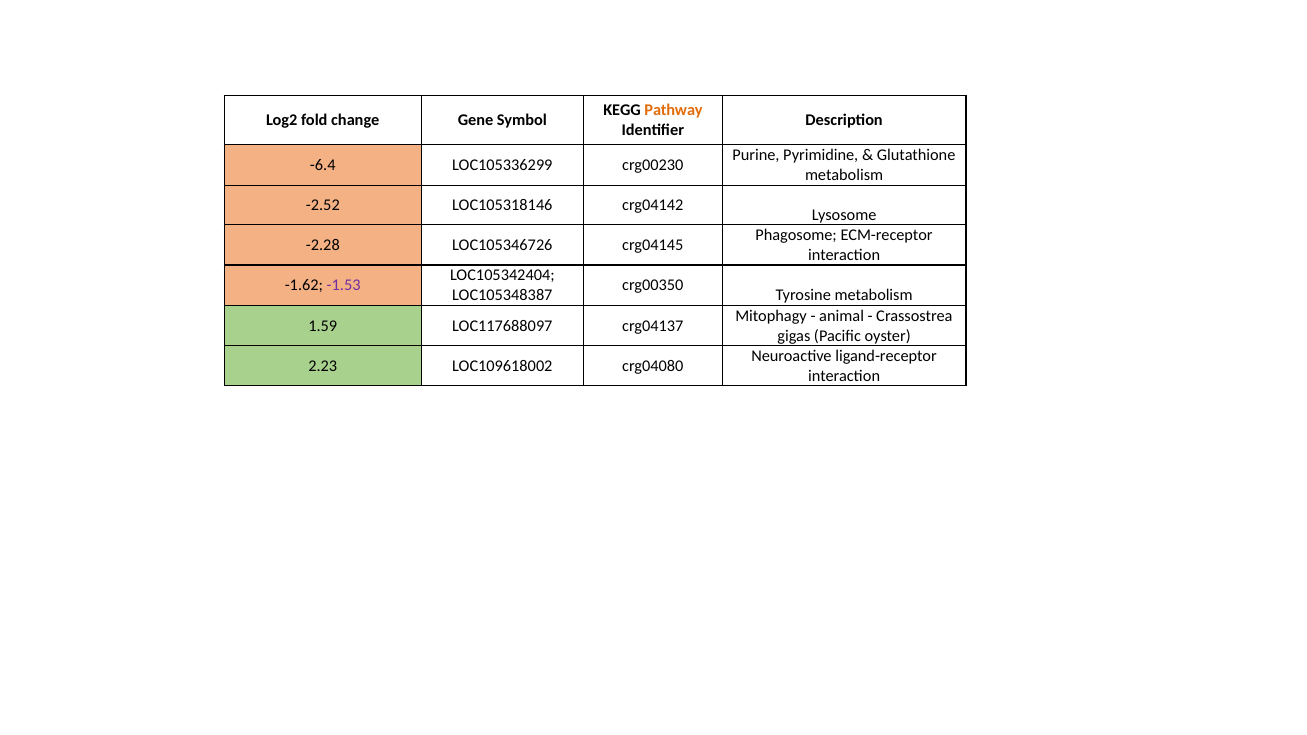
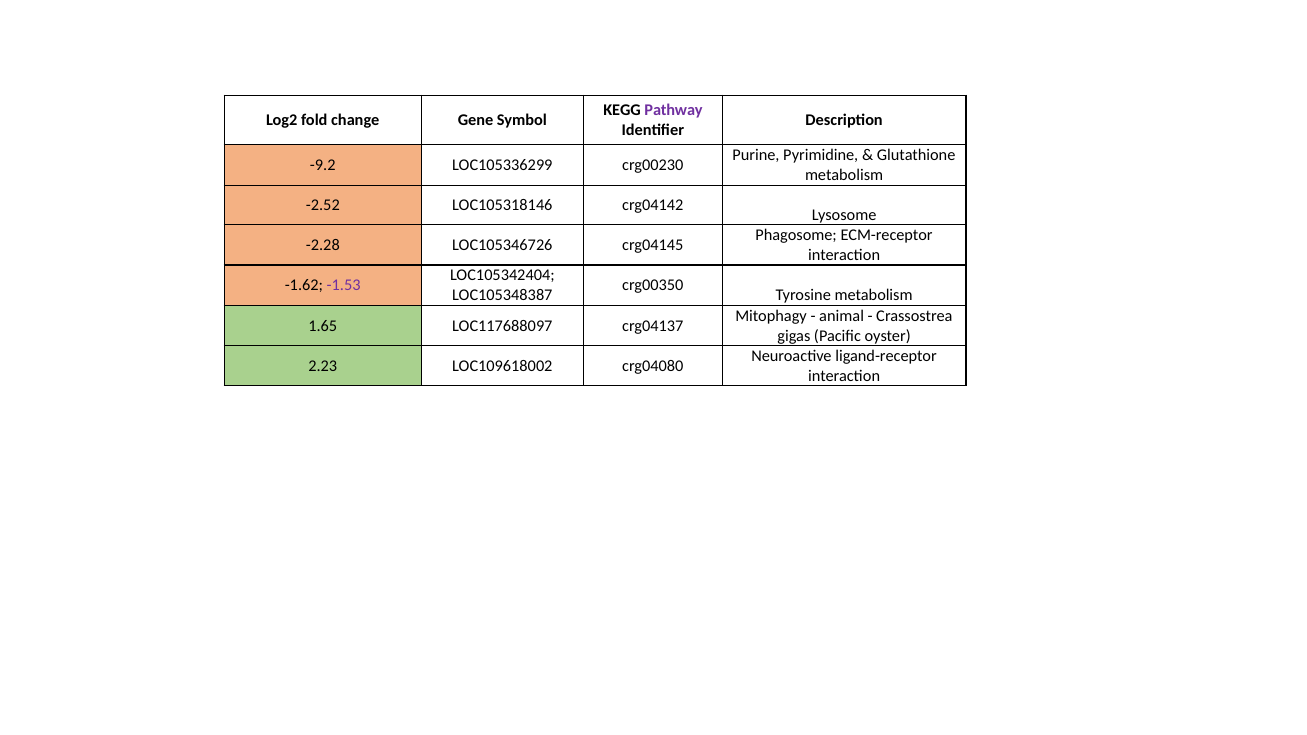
Pathway colour: orange -> purple
-6.4: -6.4 -> -9.2
1.59: 1.59 -> 1.65
